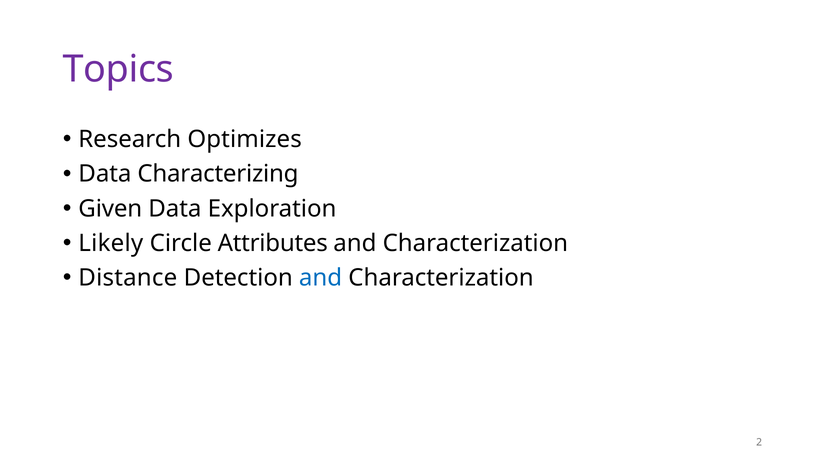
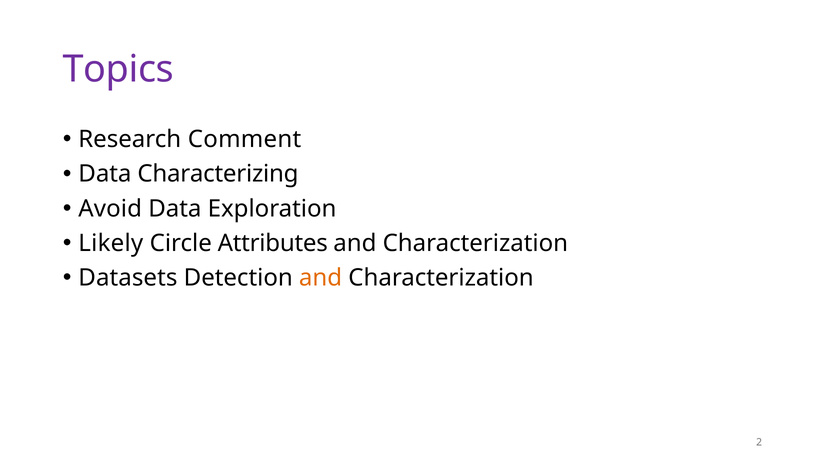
Optimizes: Optimizes -> Comment
Given: Given -> Avoid
Distance: Distance -> Datasets
and at (321, 278) colour: blue -> orange
